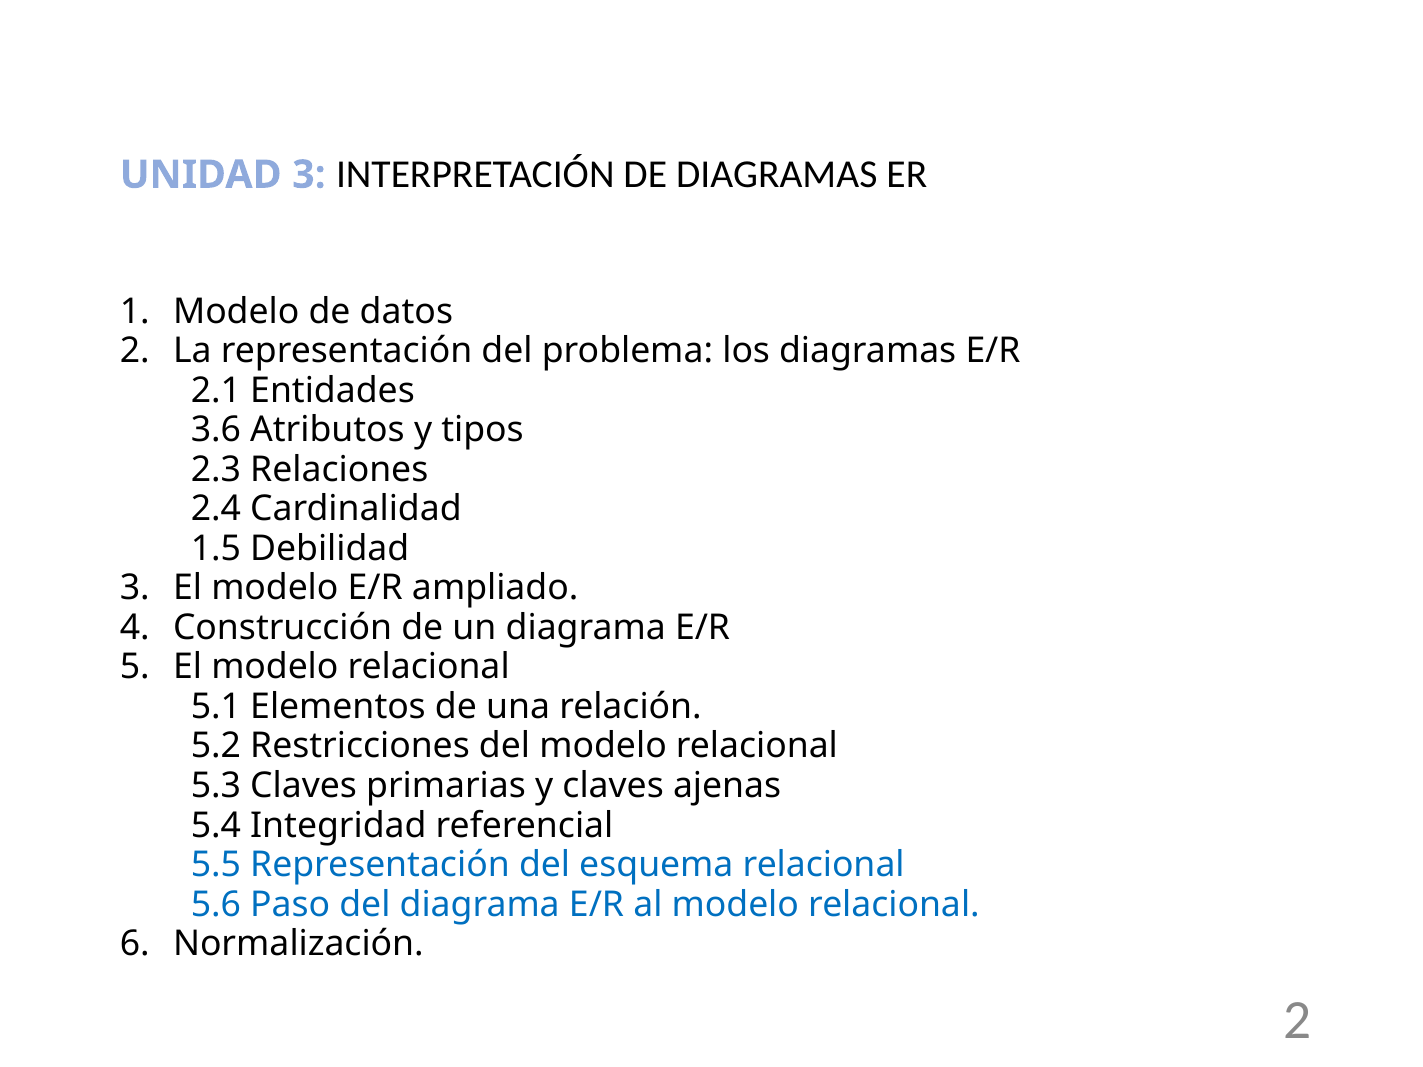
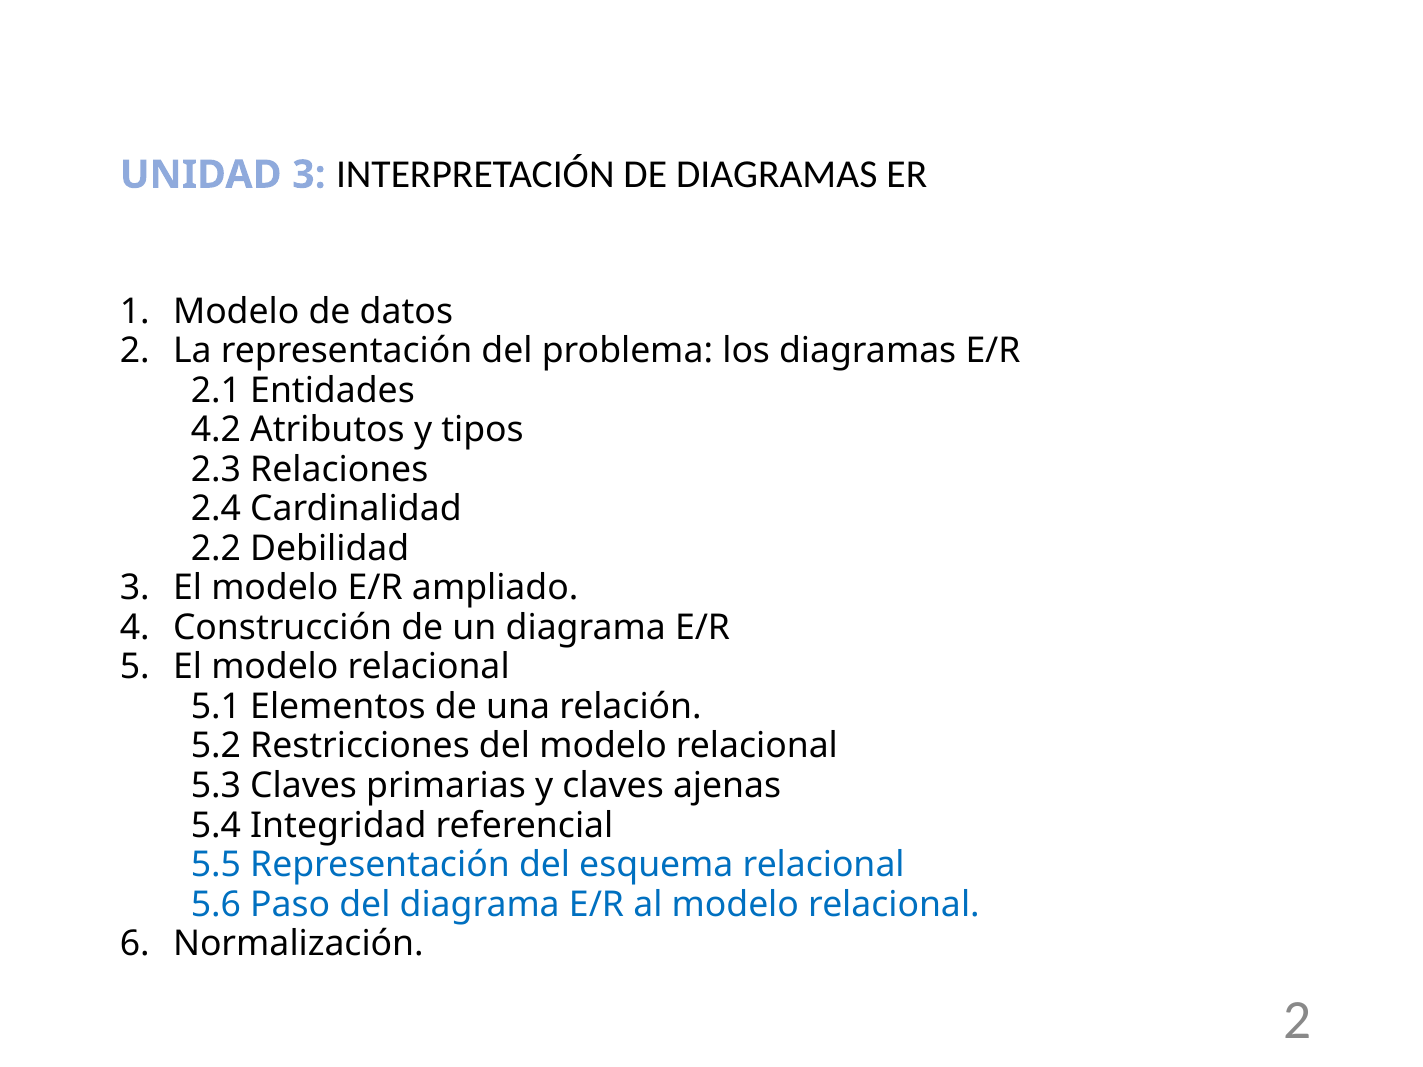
3.6: 3.6 -> 4.2
1.5: 1.5 -> 2.2
